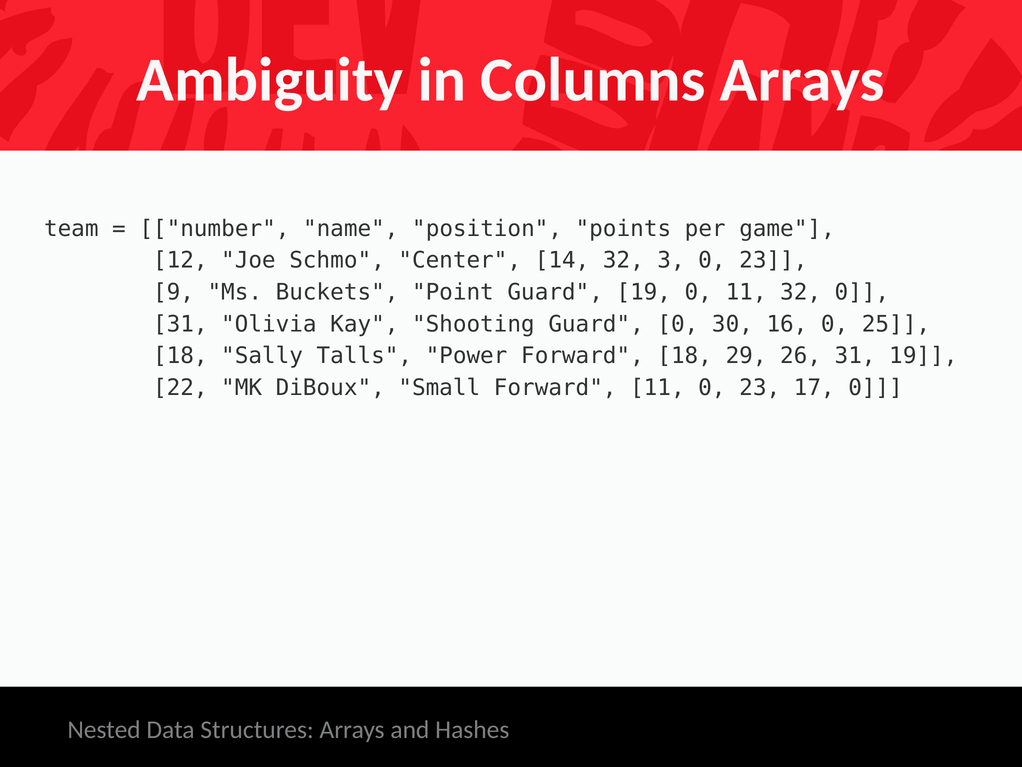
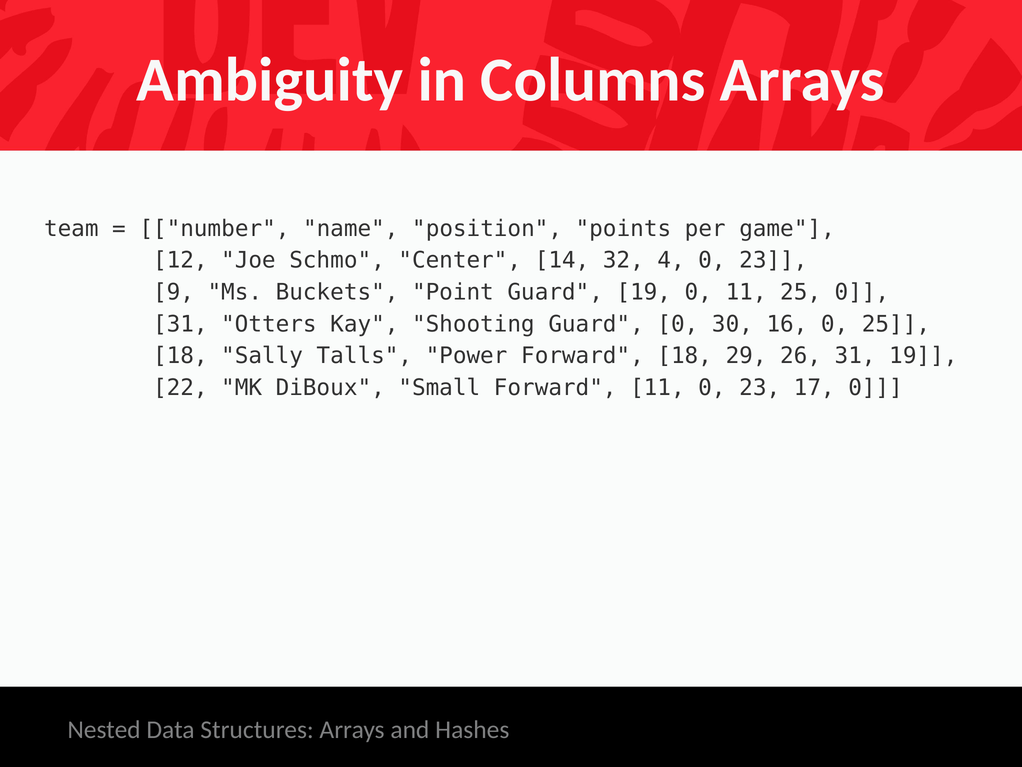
3: 3 -> 4
11 32: 32 -> 25
Olivia: Olivia -> Otters
